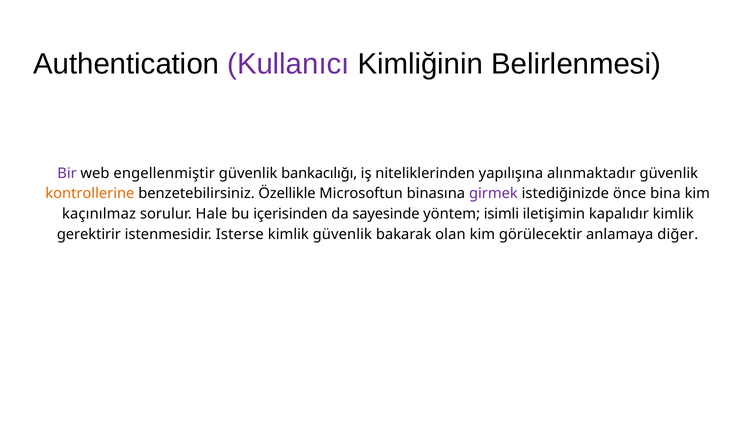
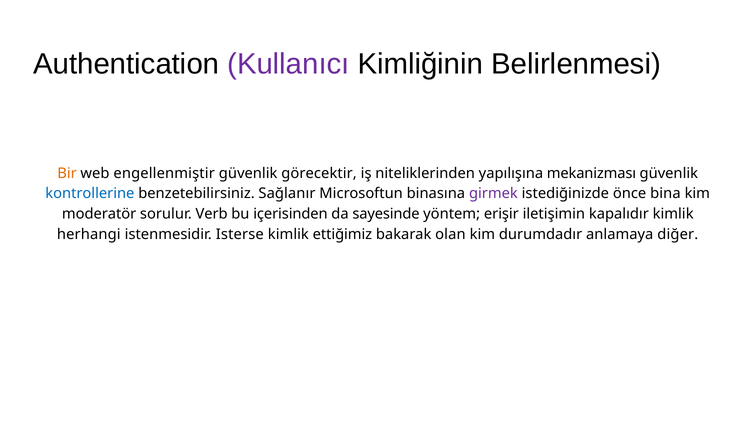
Bir colour: purple -> orange
bankacılığı: bankacılığı -> görecektir
alınmaktadır: alınmaktadır -> mekanizması
kontrollerine colour: orange -> blue
Özellikle: Özellikle -> Sağlanır
kaçınılmaz: kaçınılmaz -> moderatör
Hale: Hale -> Verb
isimli: isimli -> erişir
gerektirir: gerektirir -> herhangi
kimlik güvenlik: güvenlik -> ettiğimiz
görülecektir: görülecektir -> durumdadır
